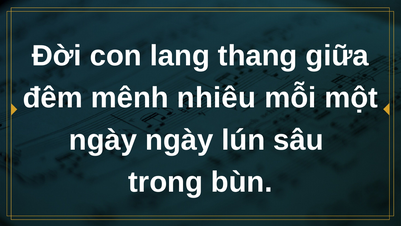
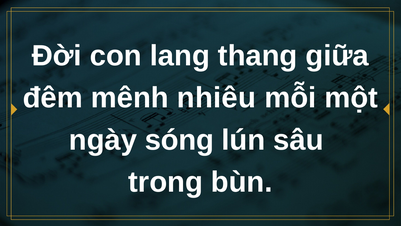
ngày ngày: ngày -> sóng
